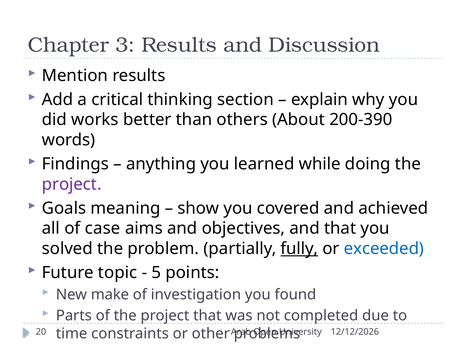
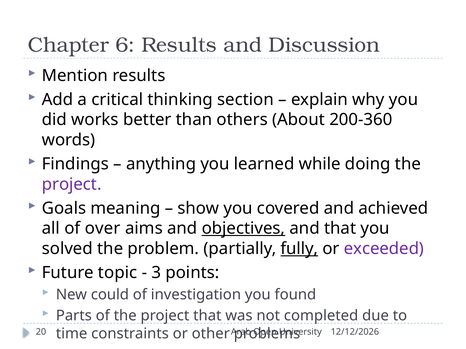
3: 3 -> 6
200-390: 200-390 -> 200-360
case: case -> over
objectives underline: none -> present
exceeded colour: blue -> purple
5: 5 -> 3
make: make -> could
